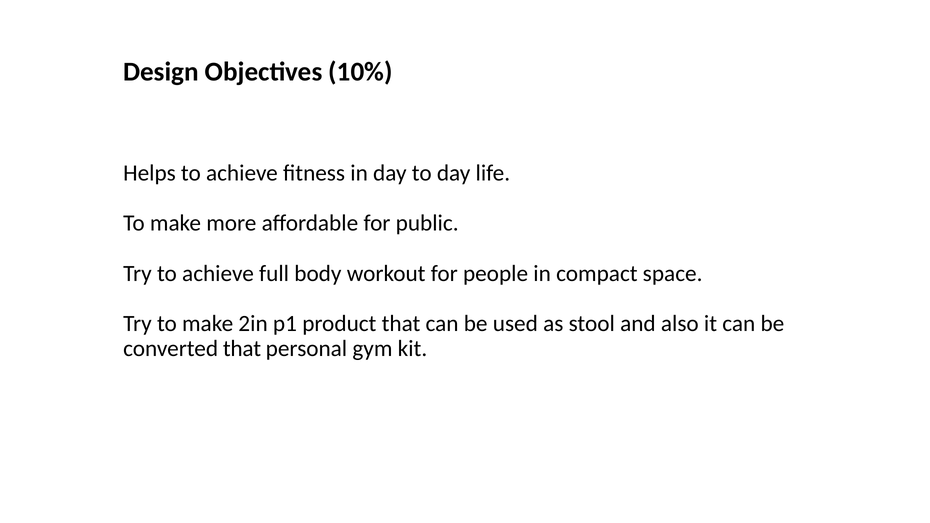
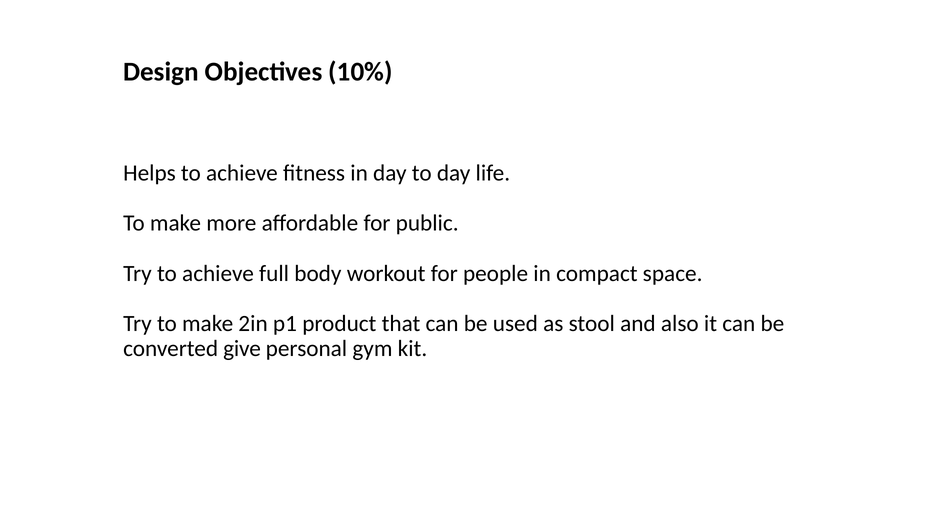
converted that: that -> give
